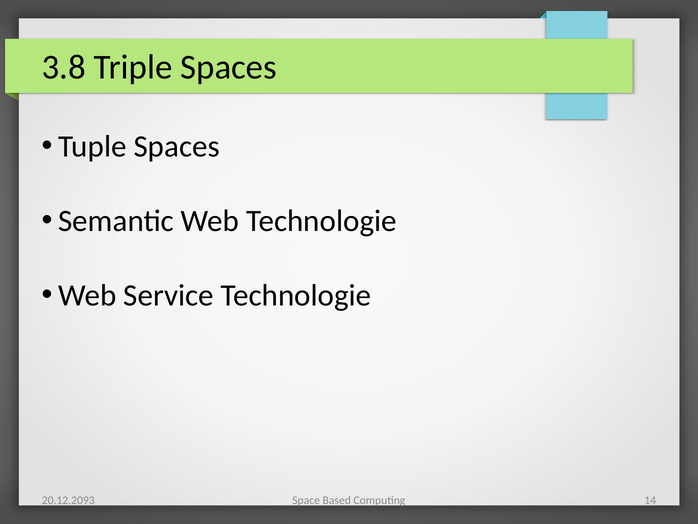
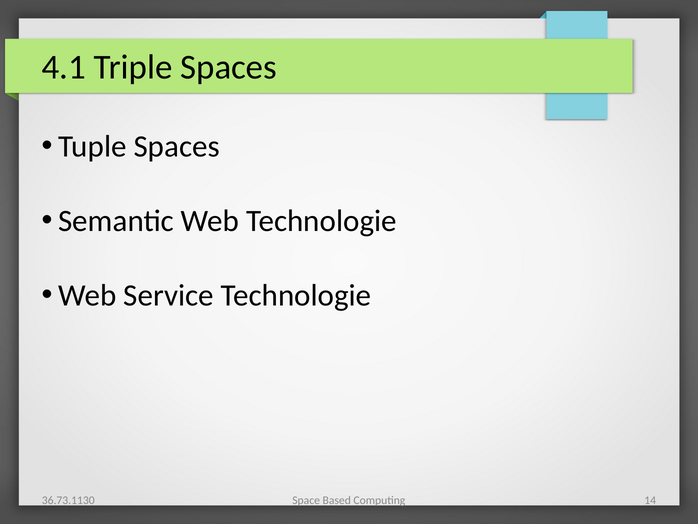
3.8: 3.8 -> 4.1
20.12.2093: 20.12.2093 -> 36.73.1130
